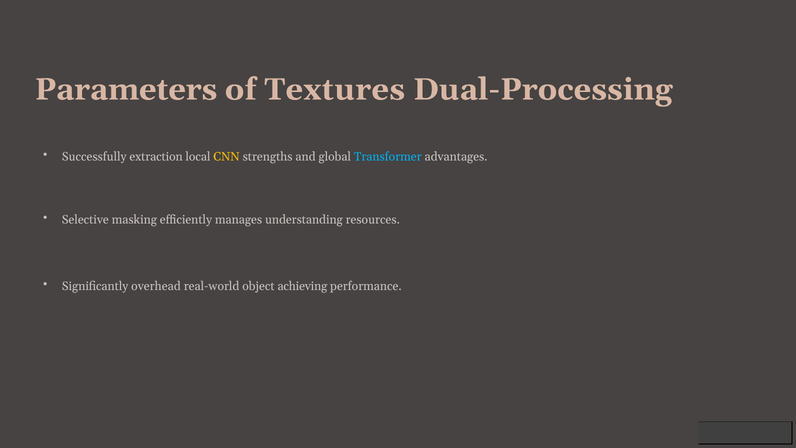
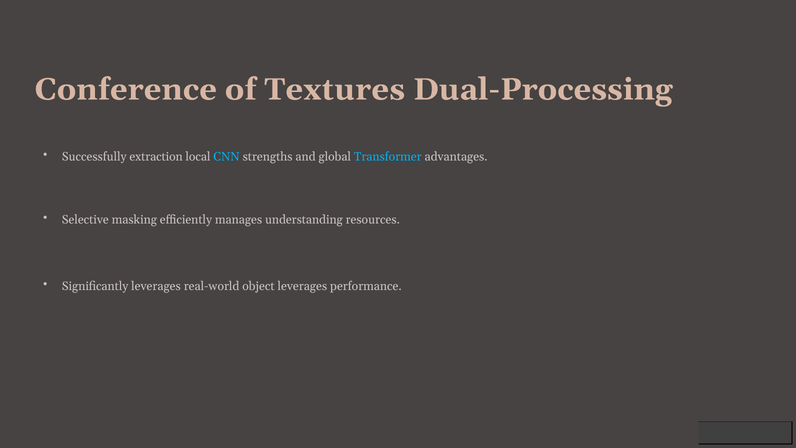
Parameters: Parameters -> Conference
CNN colour: yellow -> light blue
Significantly overhead: overhead -> leverages
object achieving: achieving -> leverages
